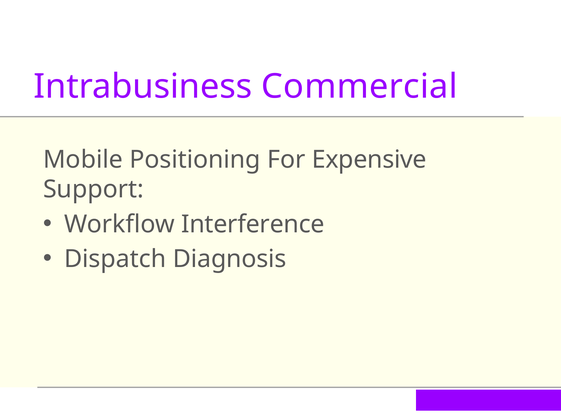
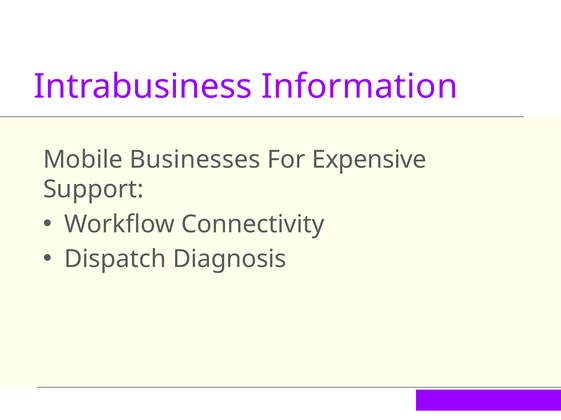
Commercial: Commercial -> Information
Positioning: Positioning -> Businesses
Interference: Interference -> Connectivity
